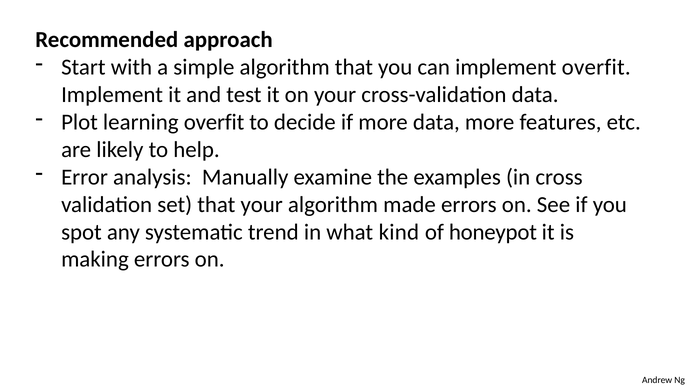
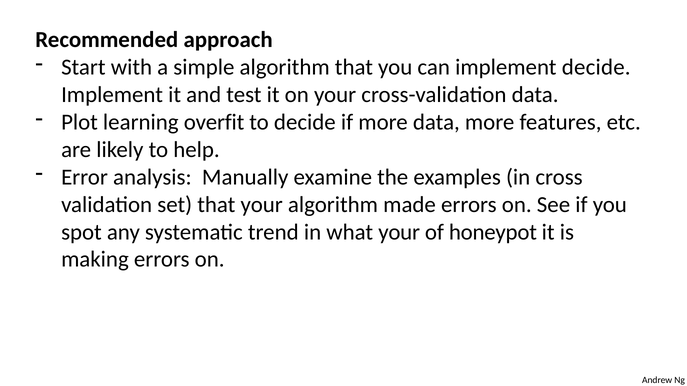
implement overfit: overfit -> decide
what kind: kind -> your
